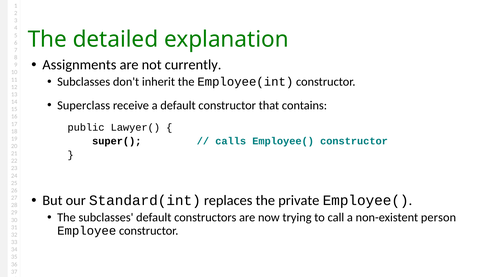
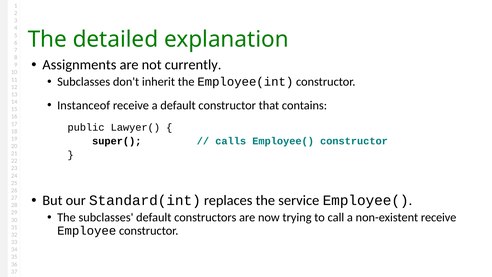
Superclass: Superclass -> Instanceof
private: private -> service
non-existent person: person -> receive
